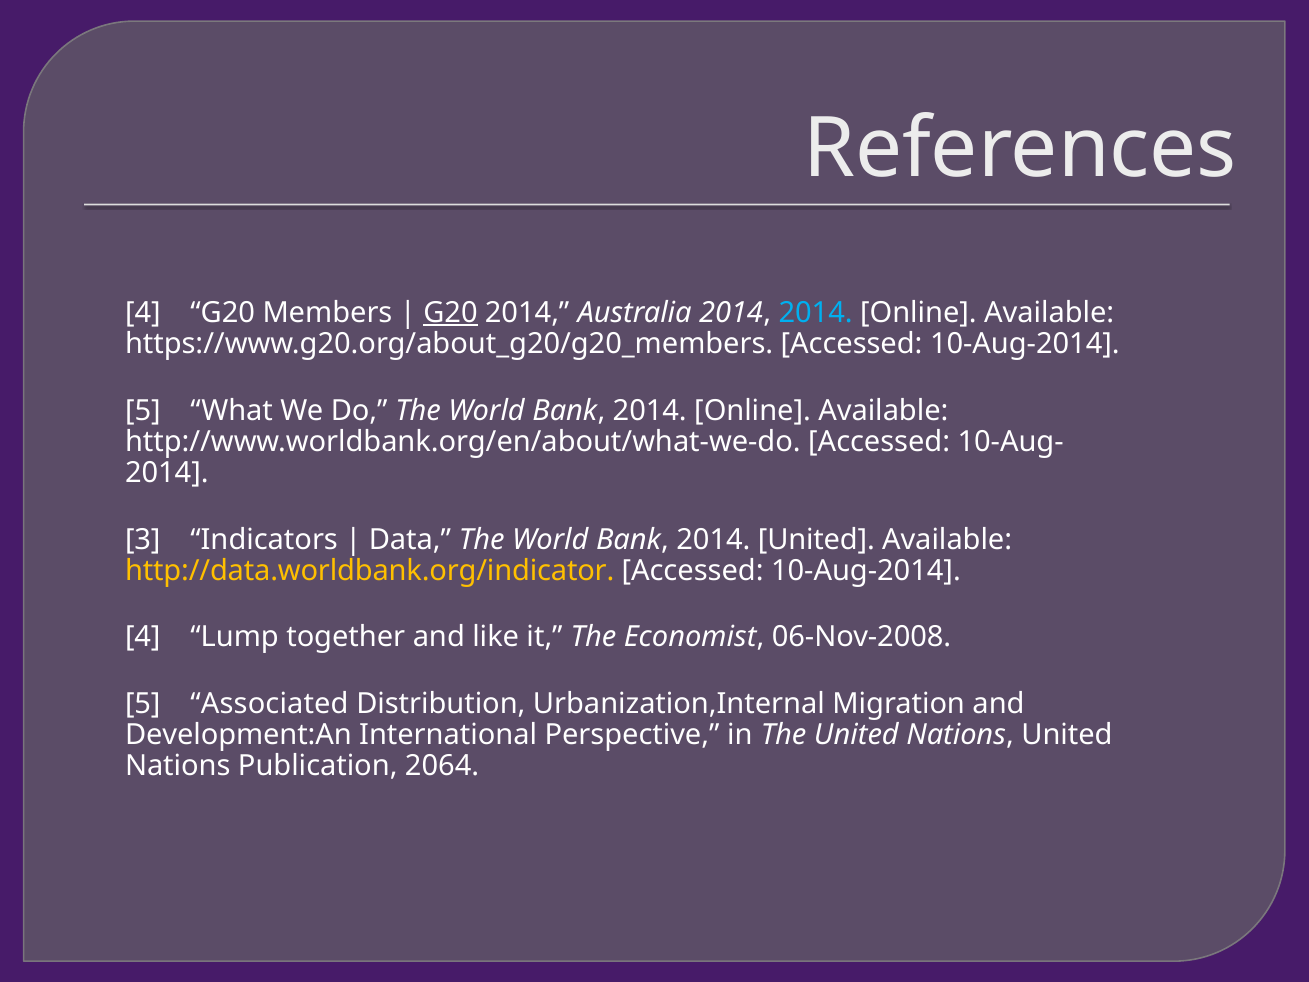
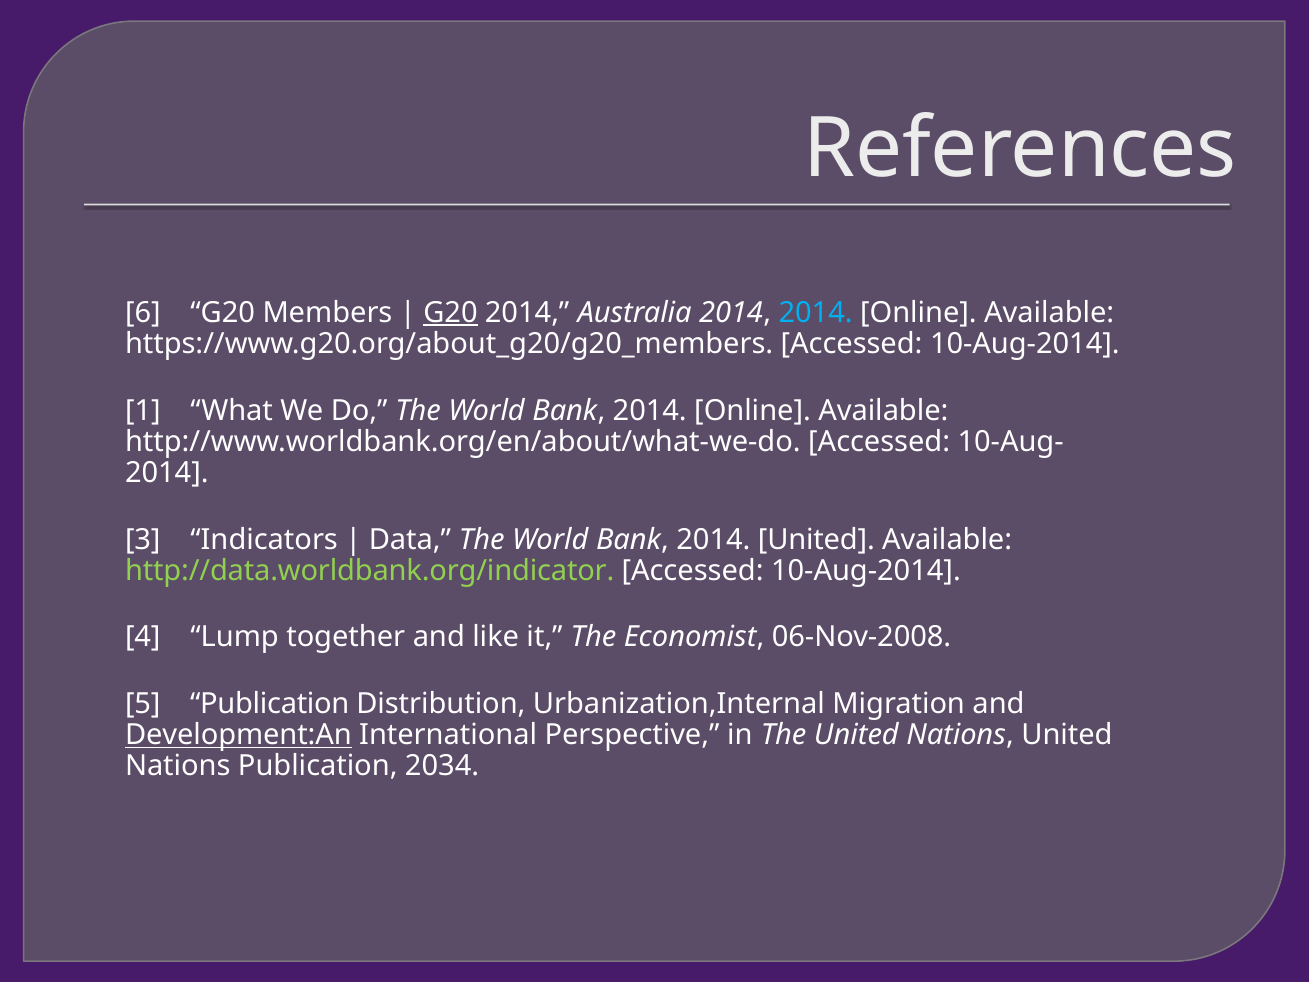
4 at (143, 313): 4 -> 6
5 at (143, 410): 5 -> 1
http://data.worldbank.org/indicator colour: yellow -> light green
5 Associated: Associated -> Publication
Development:An underline: none -> present
2064: 2064 -> 2034
